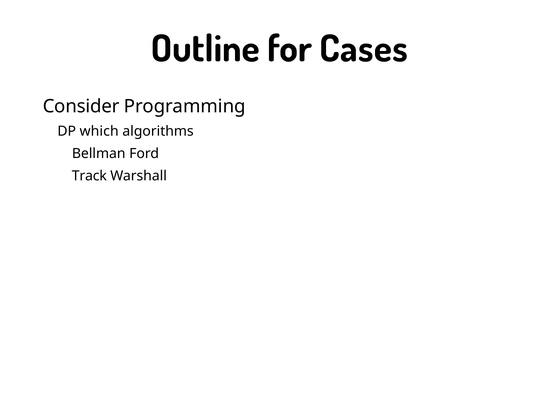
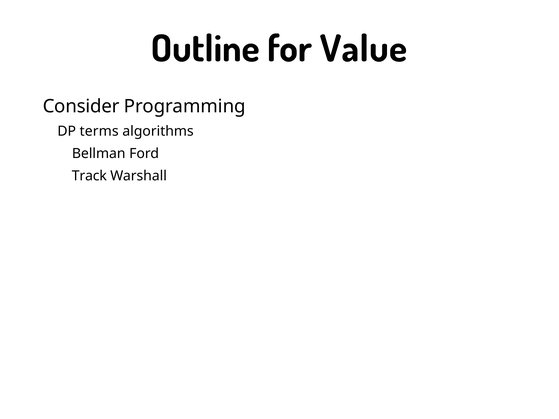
Cases: Cases -> Value
which: which -> terms
